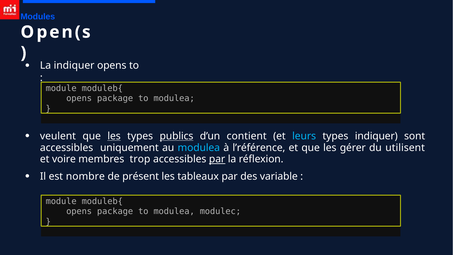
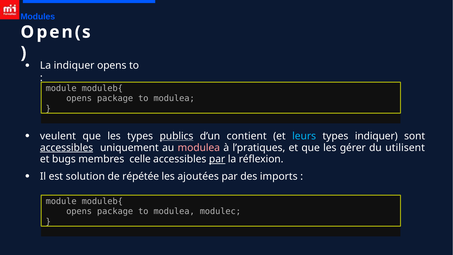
les at (114, 136) underline: present -> none
accessibles at (67, 148) underline: none -> present
modulea at (199, 148) colour: light blue -> pink
l’référence: l’référence -> l’pratiques
voire: voire -> bugs
trop: trop -> celle
nombre: nombre -> solution
présent: présent -> répétée
tableaux: tableaux -> ajoutées
variable: variable -> imports
